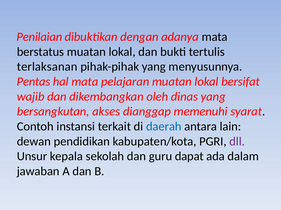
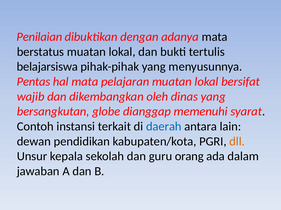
terlaksanan: terlaksanan -> belajarsiswa
akses: akses -> globe
dll colour: purple -> orange
dapat: dapat -> orang
